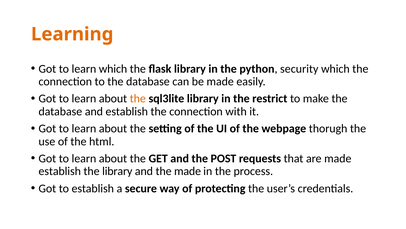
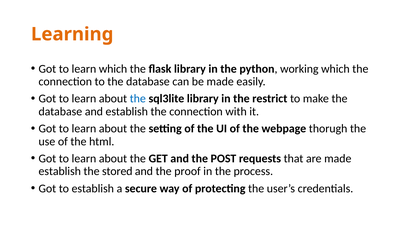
security: security -> working
the at (138, 98) colour: orange -> blue
the library: library -> stored
the made: made -> proof
